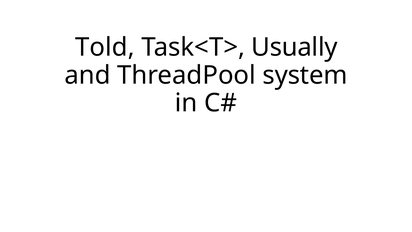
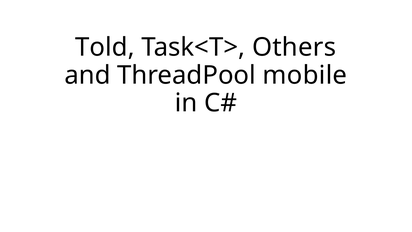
Usually: Usually -> Others
system: system -> mobile
